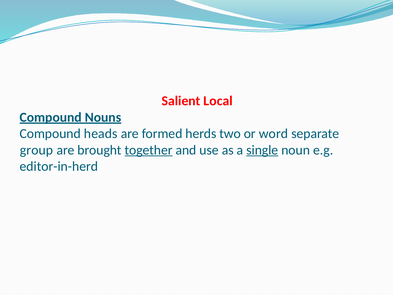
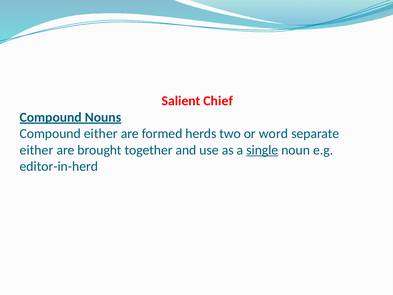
Local: Local -> Chief
Compound heads: heads -> either
group at (36, 150): group -> either
together underline: present -> none
